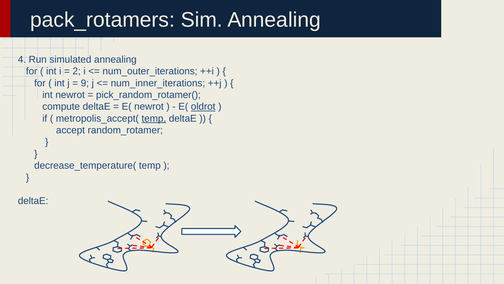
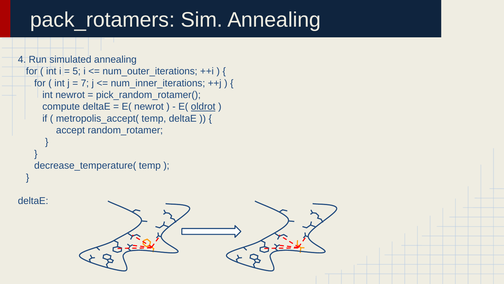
2: 2 -> 5
9: 9 -> 7
temp at (154, 118) underline: present -> none
